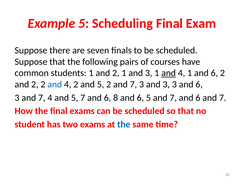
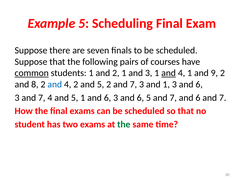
common underline: none -> present
1 and 6: 6 -> 9
2 at (35, 84): 2 -> 8
3 and 3: 3 -> 1
5 7: 7 -> 1
8 at (116, 98): 8 -> 3
the at (124, 124) colour: blue -> green
